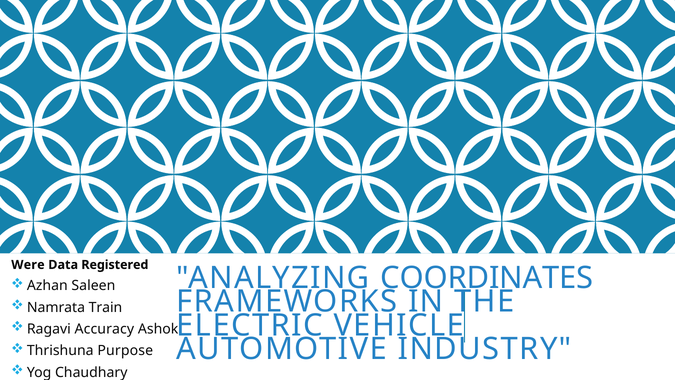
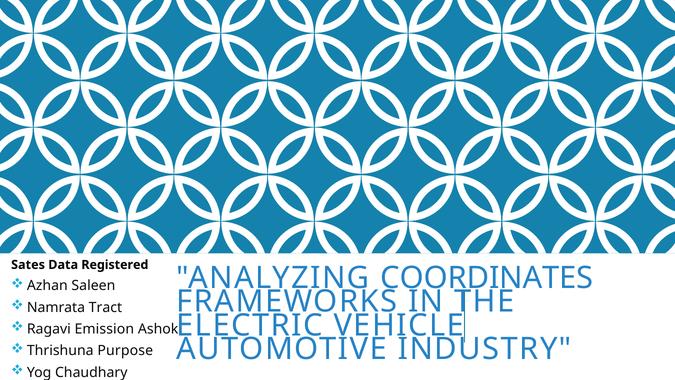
Were: Were -> Sates
Train: Train -> Tract
Accuracy: Accuracy -> Emission
